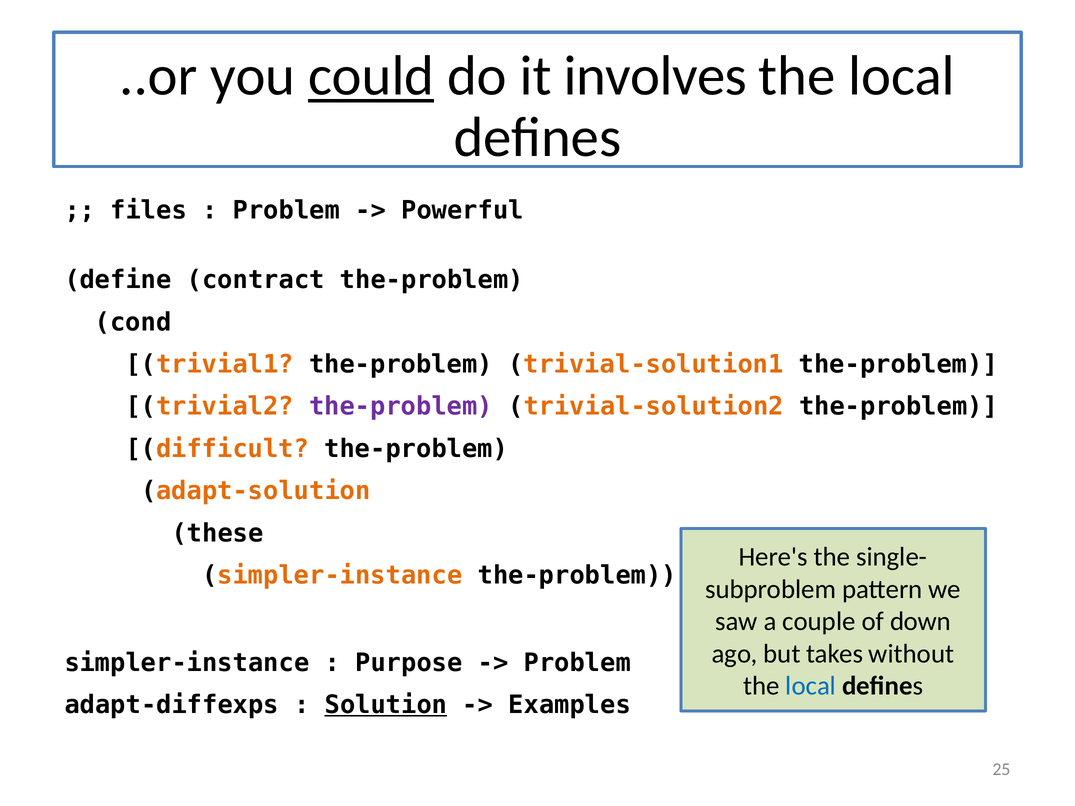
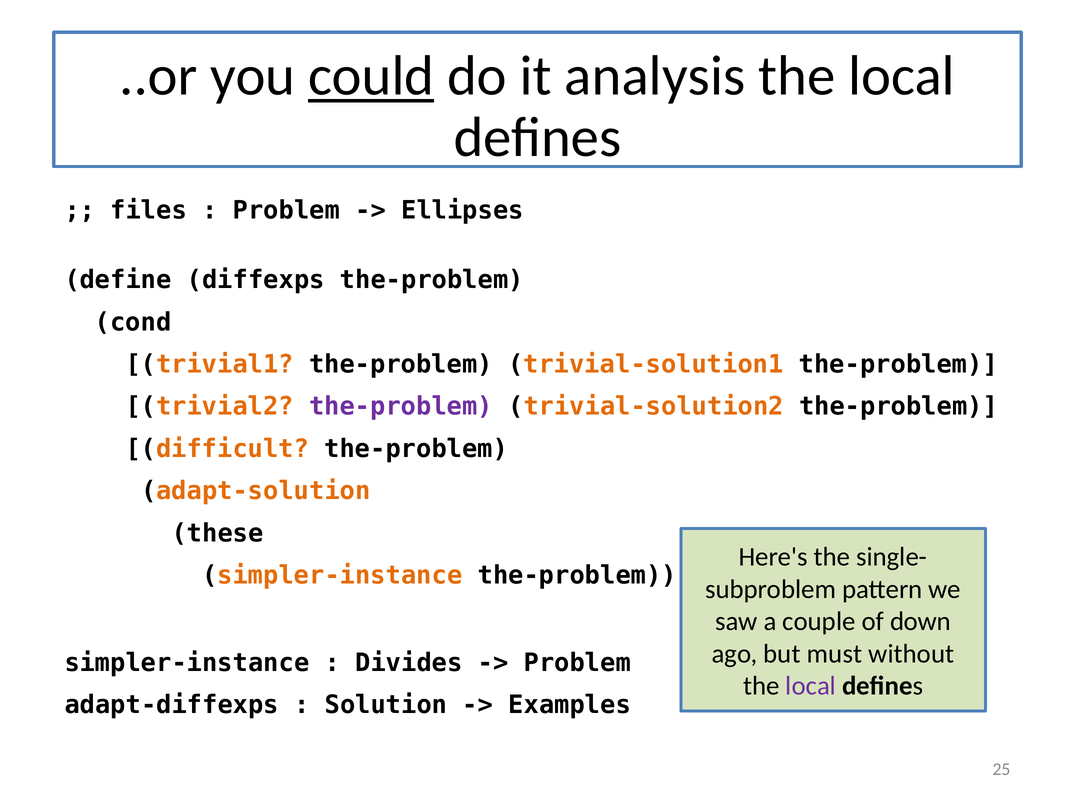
involves: involves -> analysis
Powerful: Powerful -> Ellipses
contract: contract -> diffexps
takes: takes -> must
Purpose: Purpose -> Divides
local at (811, 686) colour: blue -> purple
Solution underline: present -> none
